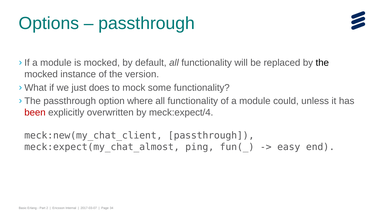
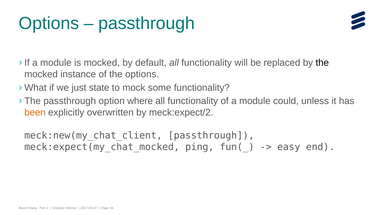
the version: version -> options
does: does -> state
been colour: red -> orange
meck:expect/4: meck:expect/4 -> meck:expect/2
meck:expect(my_chat_almost: meck:expect(my_chat_almost -> meck:expect(my_chat_mocked
